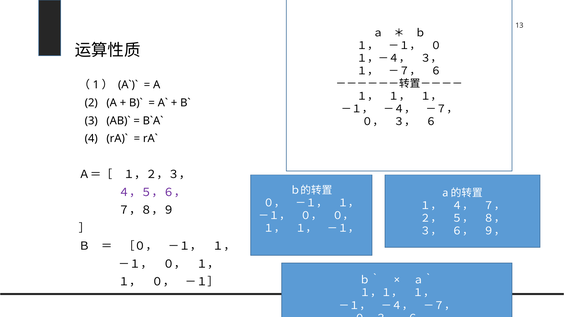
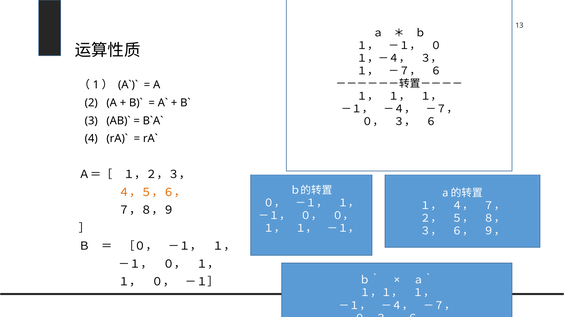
４，５，６， colour: purple -> orange
